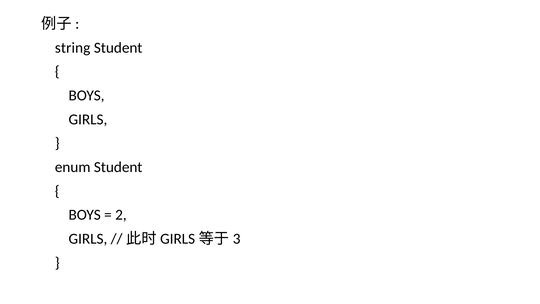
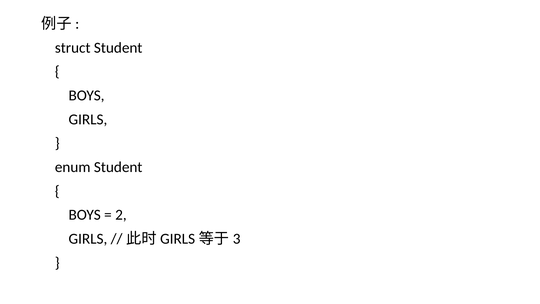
string: string -> struct
